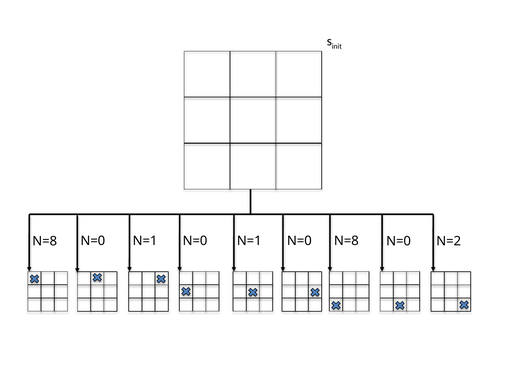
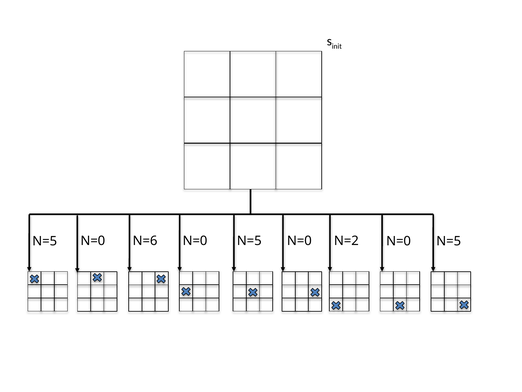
N=8 at (45, 241): N=8 -> N=5
N=1 at (145, 241): N=1 -> N=6
N=1 at (249, 241): N=1 -> N=5
N=0 N=8: N=8 -> N=2
N=2 at (449, 241): N=2 -> N=5
